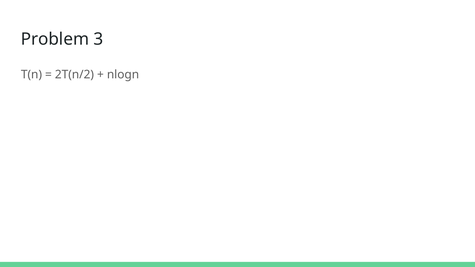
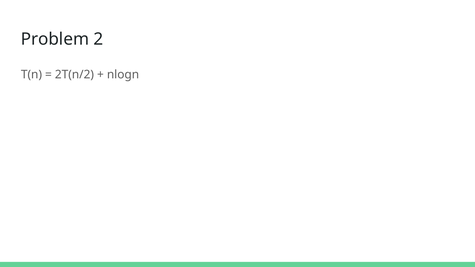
3: 3 -> 2
